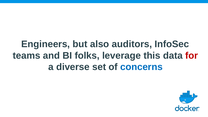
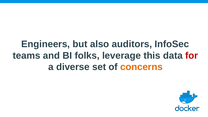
concerns colour: blue -> orange
